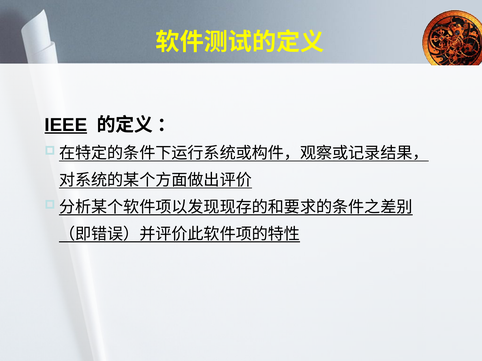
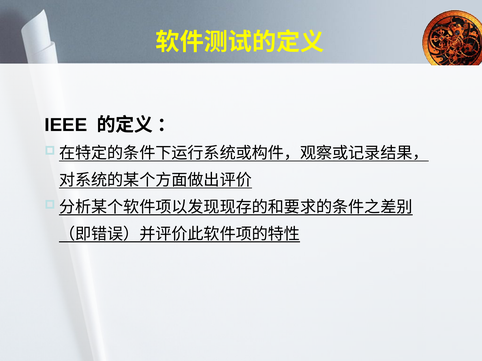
IEEE underline: present -> none
